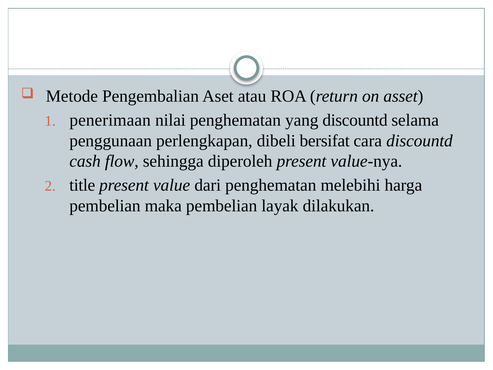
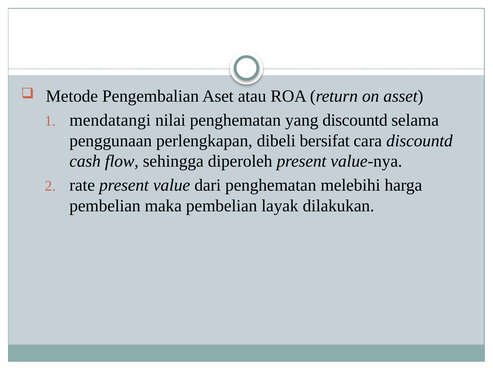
penerimaan: penerimaan -> mendatangi
title: title -> rate
